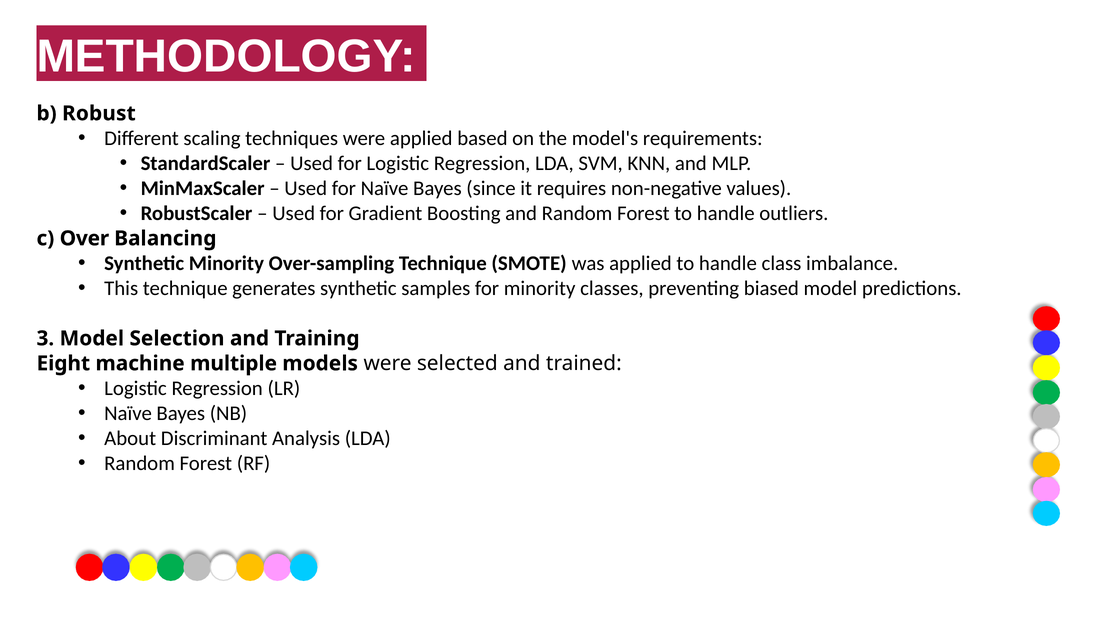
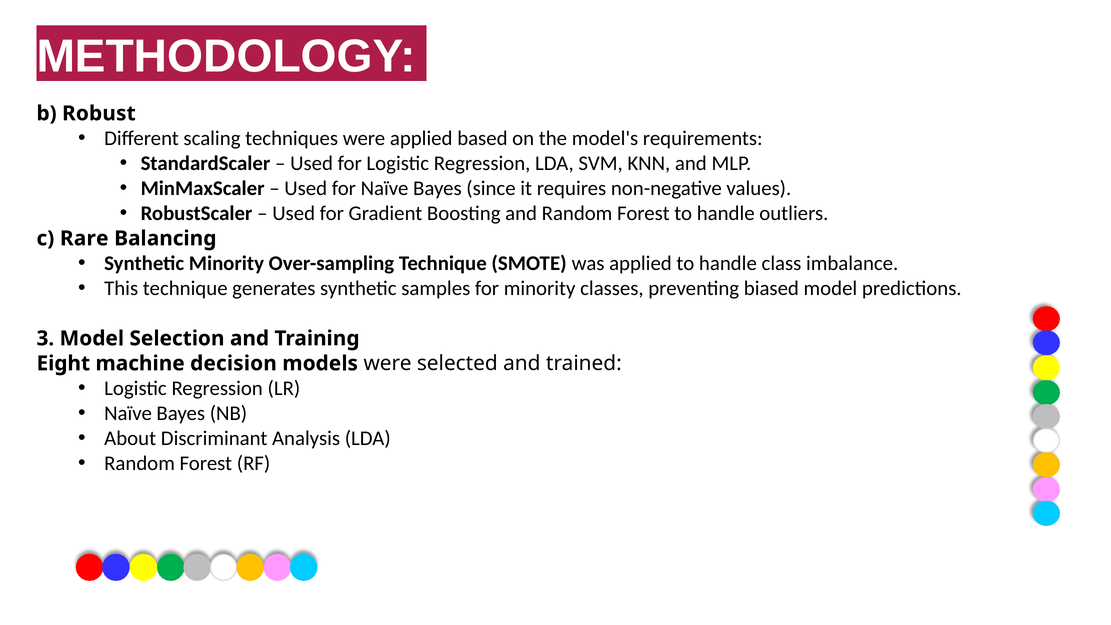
Over: Over -> Rare
multiple: multiple -> decision
